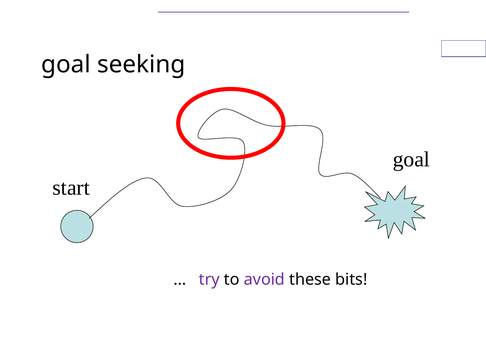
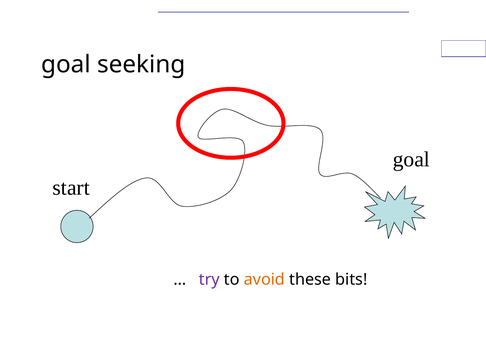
avoid colour: purple -> orange
